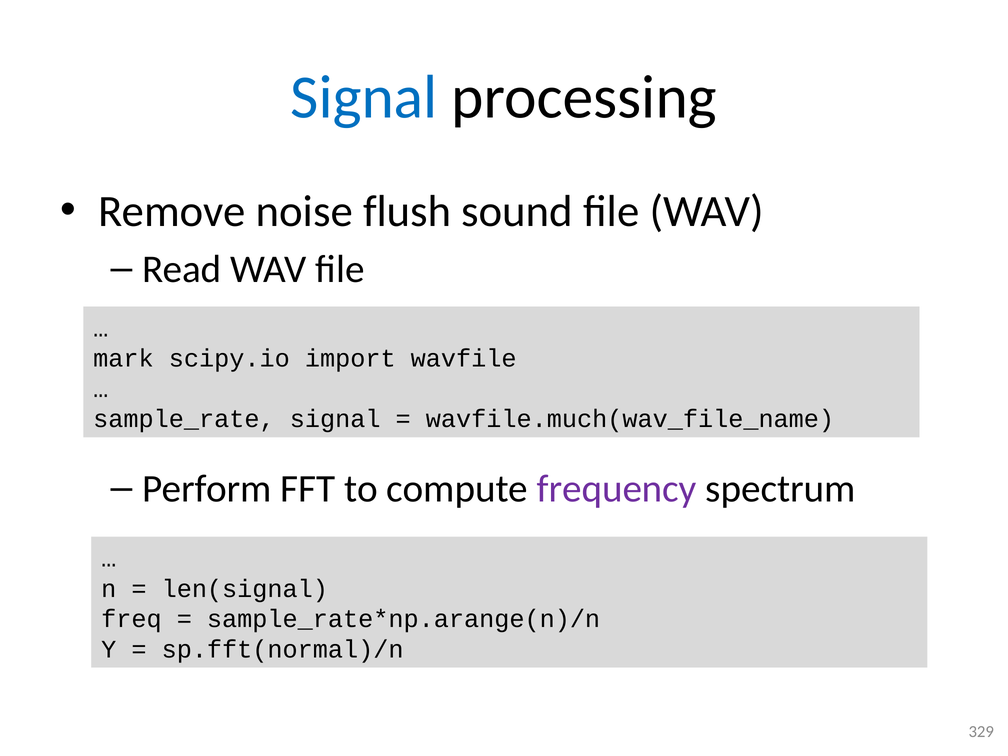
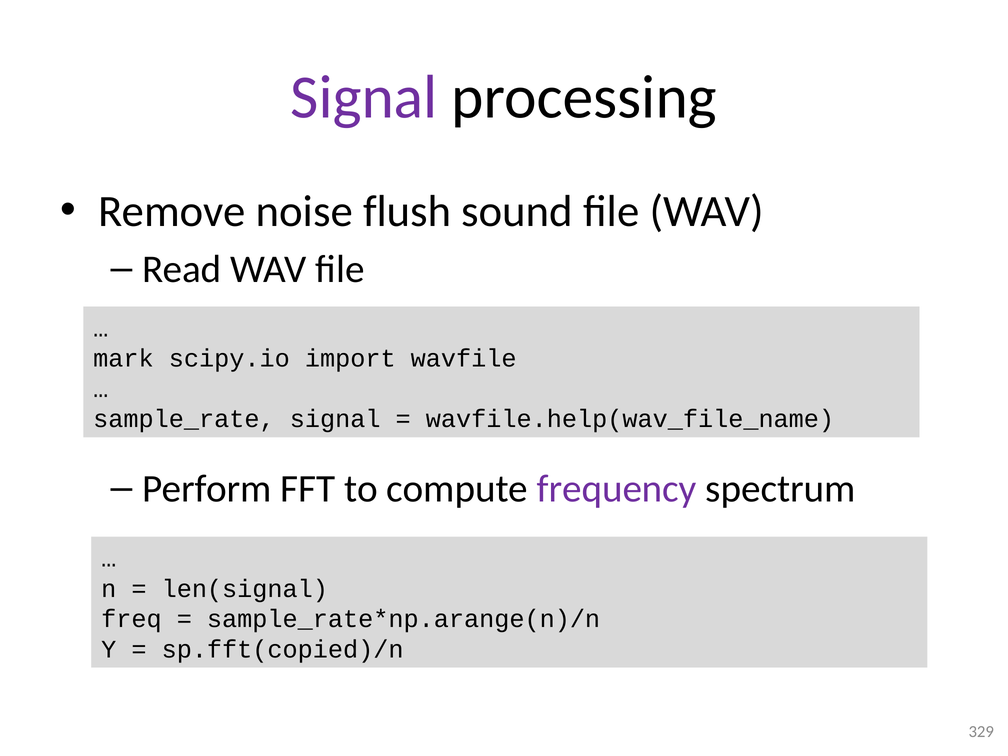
Signal at (364, 98) colour: blue -> purple
wavfile.much(wav_file_name: wavfile.much(wav_file_name -> wavfile.help(wav_file_name
sp.fft(normal)/n: sp.fft(normal)/n -> sp.fft(copied)/n
